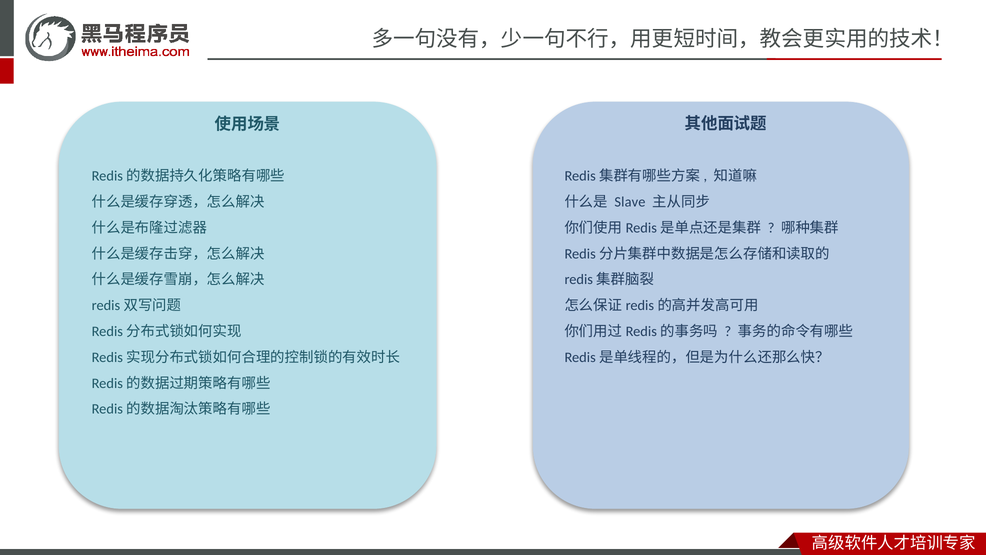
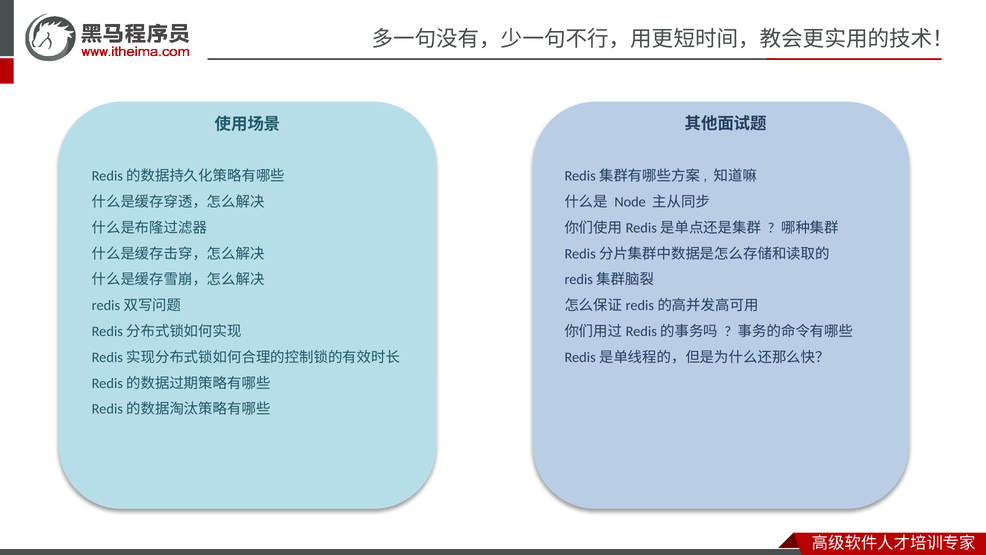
Slave: Slave -> Node
